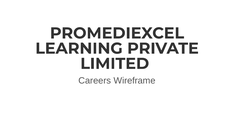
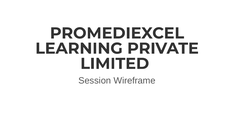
Careers: Careers -> Session
